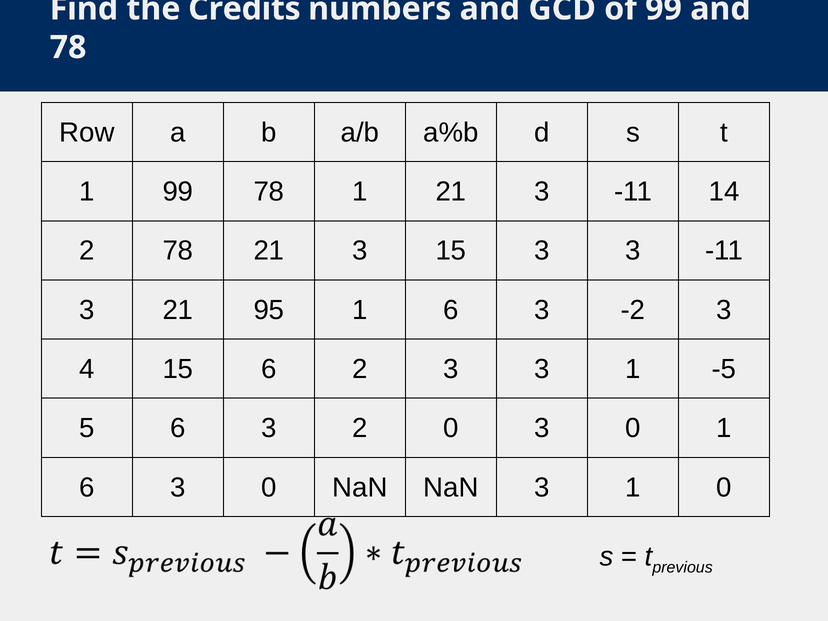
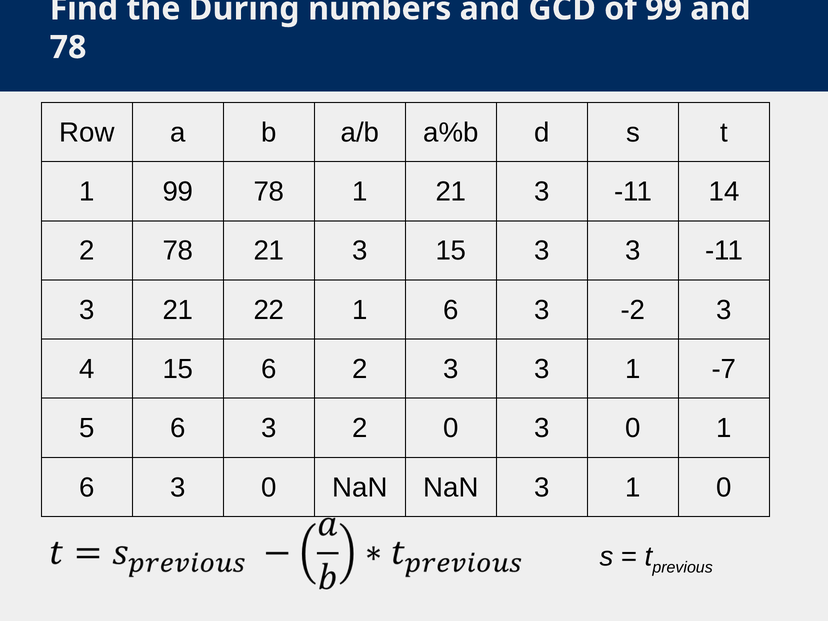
Credits: Credits -> During
95: 95 -> 22
-5: -5 -> -7
